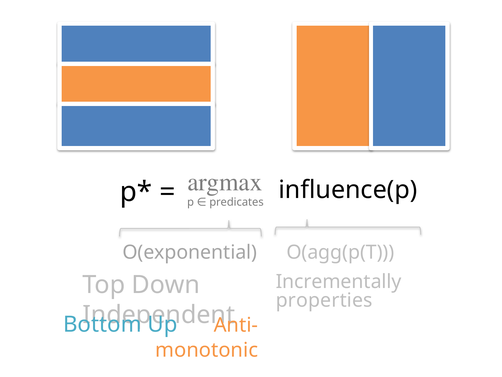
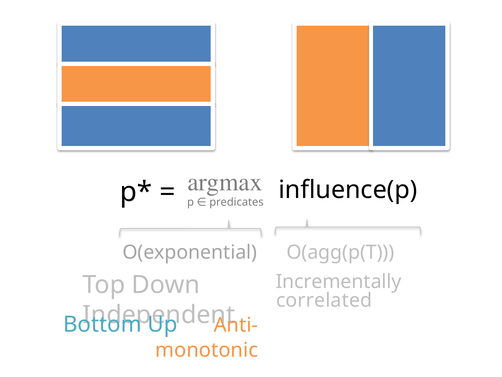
properties: properties -> correlated
